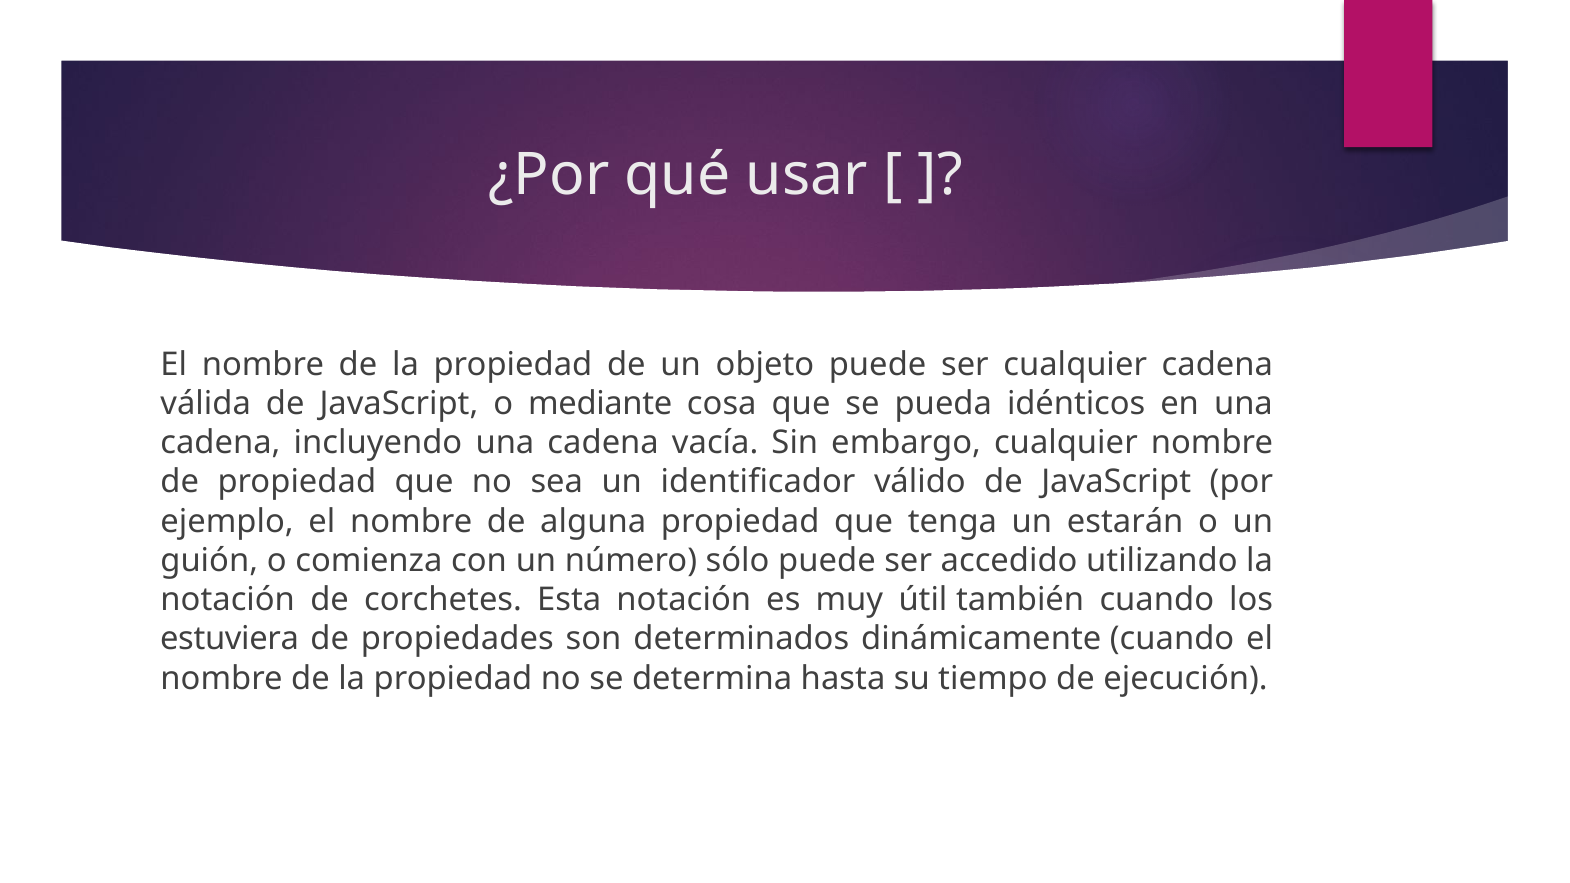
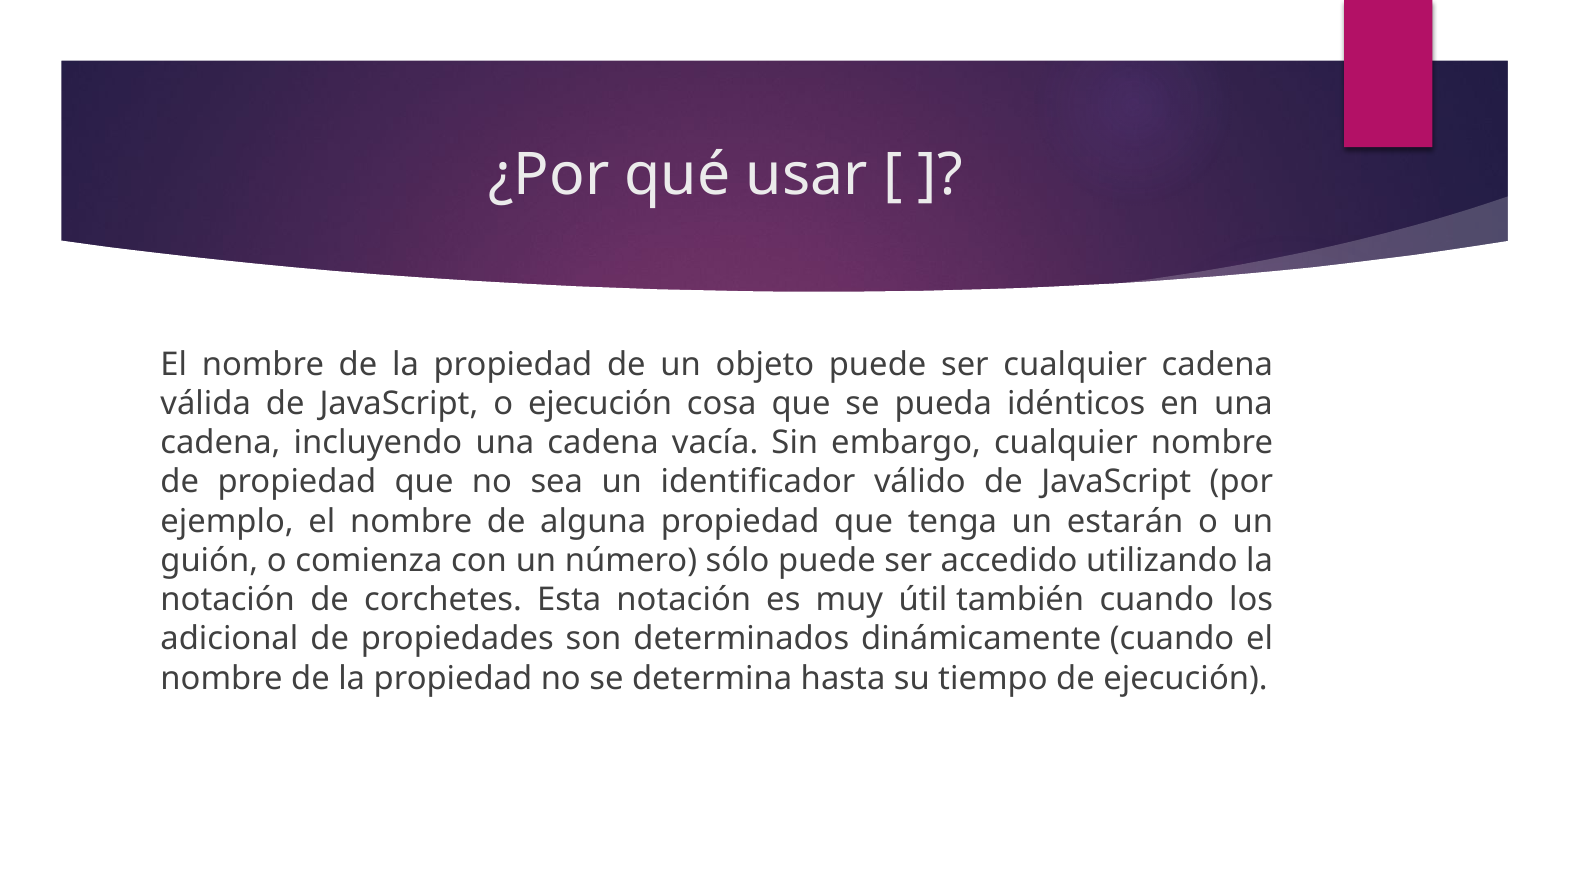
o mediante: mediante -> ejecución
estuviera: estuviera -> adicional
